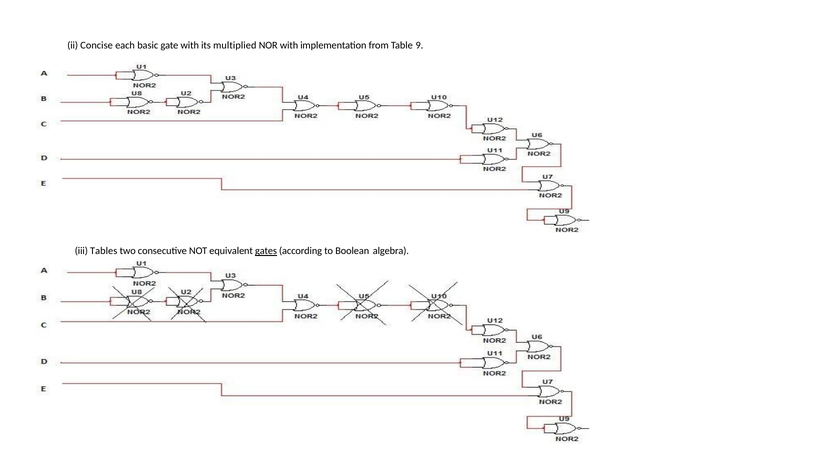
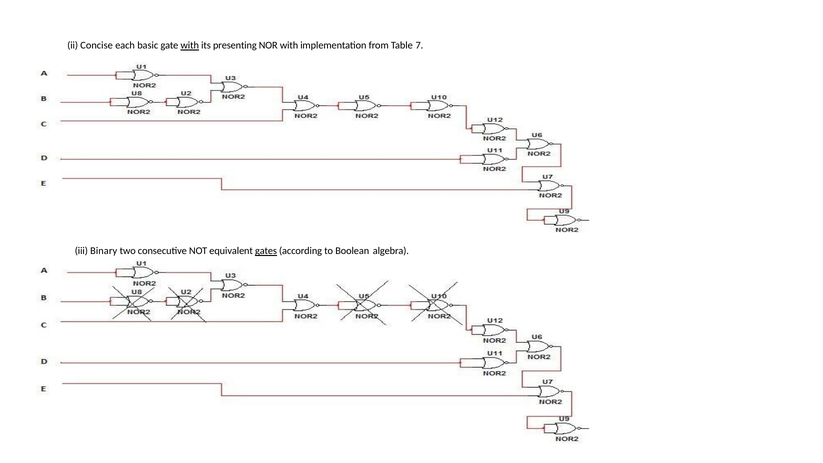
with at (190, 46) underline: none -> present
multiplied: multiplied -> presenting
9: 9 -> 7
Tables: Tables -> Binary
